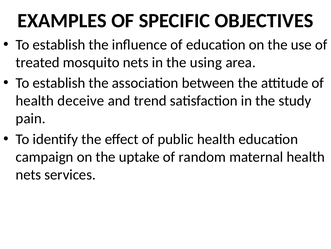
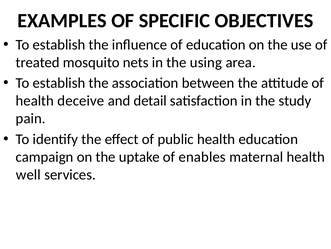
trend: trend -> detail
random: random -> enables
nets at (28, 174): nets -> well
